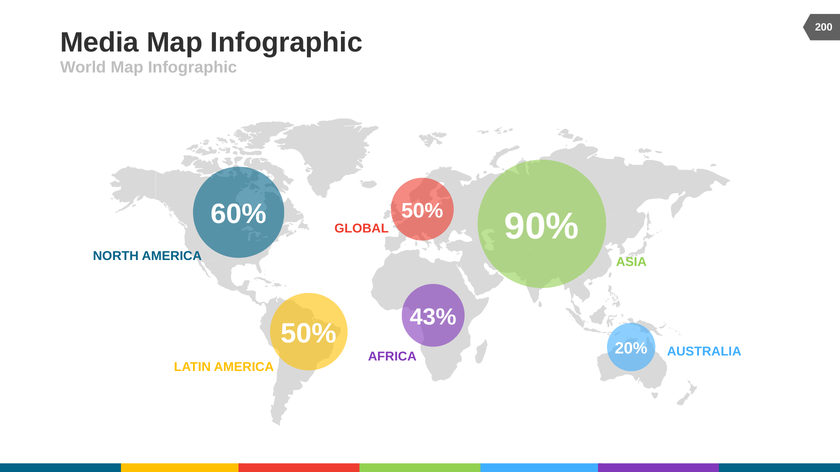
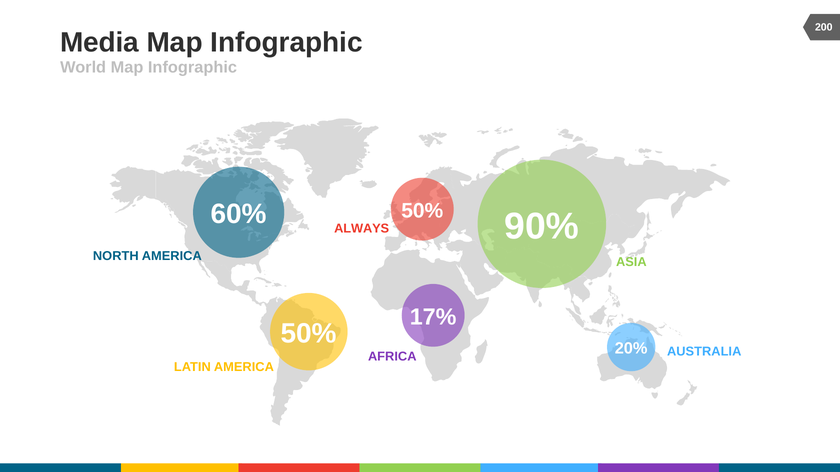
GLOBAL: GLOBAL -> ALWAYS
43%: 43% -> 17%
